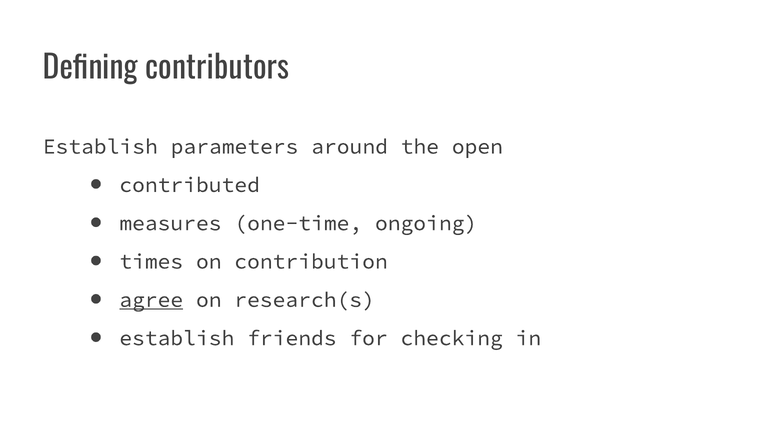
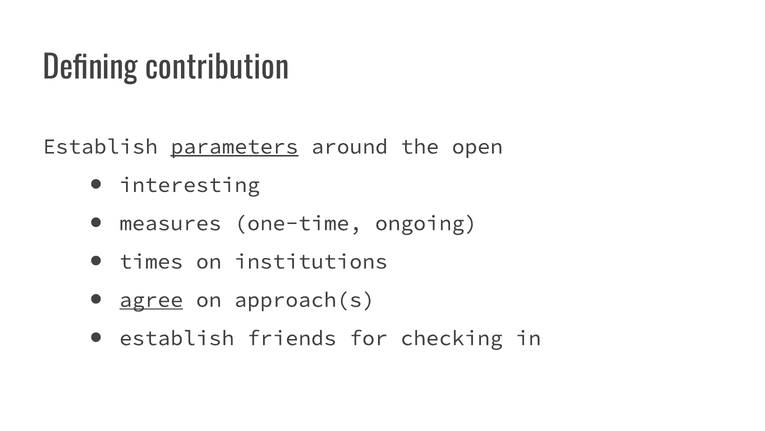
contributors: contributors -> contribution
parameters underline: none -> present
contributed: contributed -> interesting
contribution: contribution -> institutions
research(s: research(s -> approach(s
